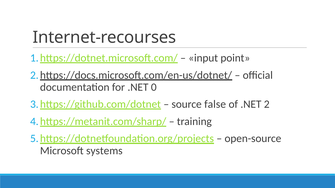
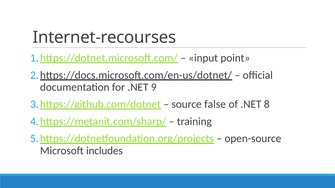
0: 0 -> 9
2: 2 -> 8
systems: systems -> includes
